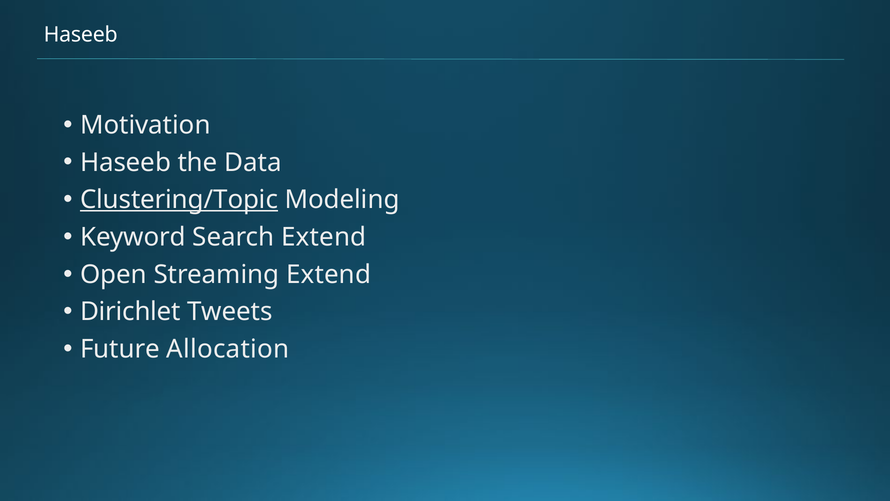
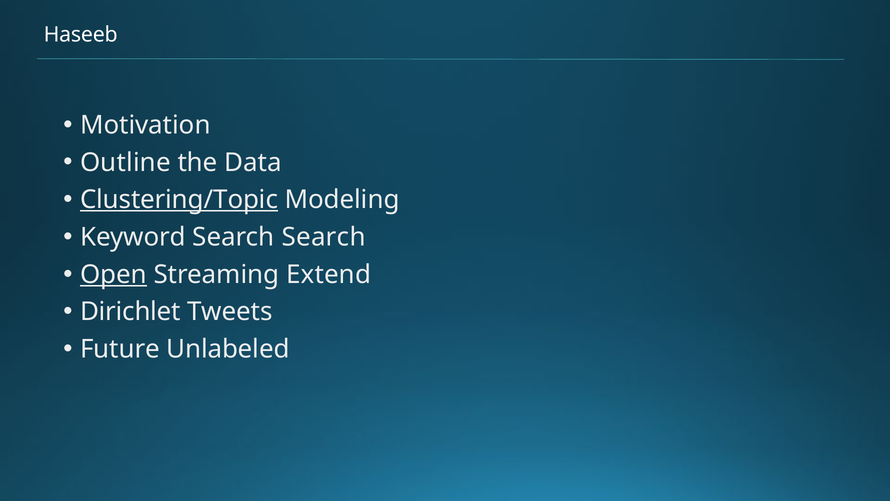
Haseeb at (126, 162): Haseeb -> Outline
Search Extend: Extend -> Search
Open underline: none -> present
Allocation: Allocation -> Unlabeled
